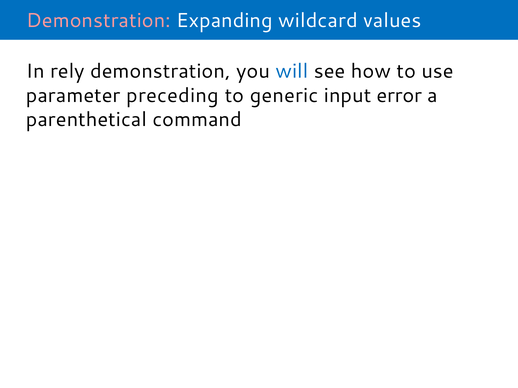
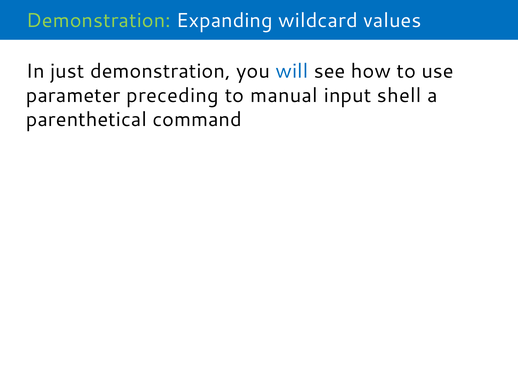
Demonstration at (98, 20) colour: pink -> light green
rely: rely -> just
generic: generic -> manual
error: error -> shell
